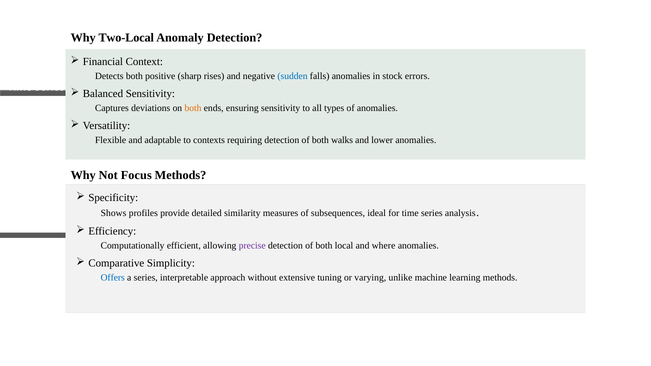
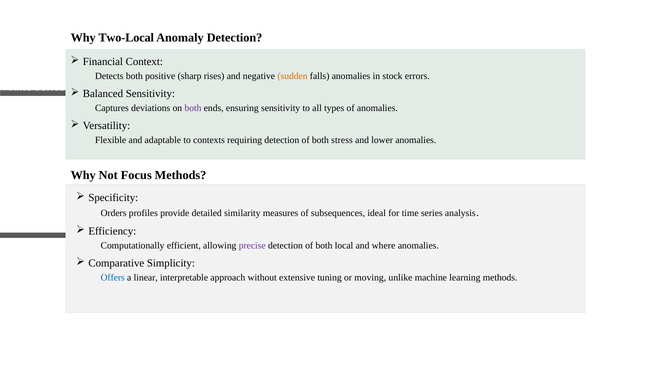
sudden colour: blue -> orange
both at (193, 108) colour: orange -> purple
walks: walks -> stress
Shows: Shows -> Orders
a series: series -> linear
varying: varying -> moving
